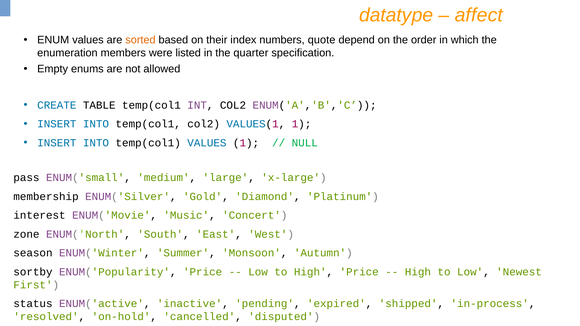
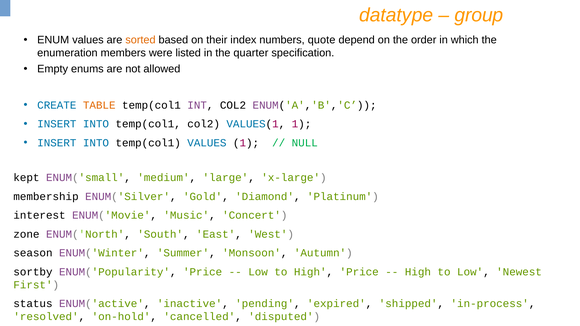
affect: affect -> group
TABLE colour: black -> orange
pass: pass -> kept
